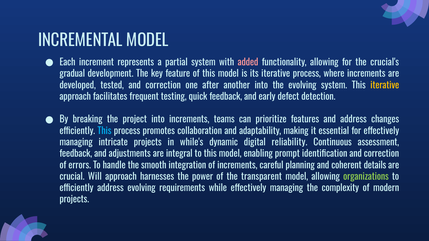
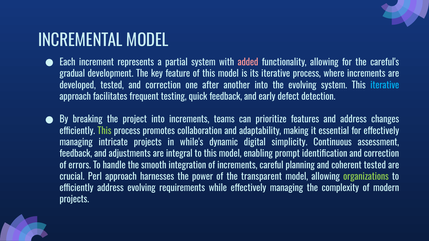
crucial's: crucial's -> careful's
iterative at (385, 85) colour: yellow -> light blue
This at (104, 131) colour: light blue -> light green
reliability: reliability -> simplicity
coherent details: details -> tested
Will: Will -> Perl
